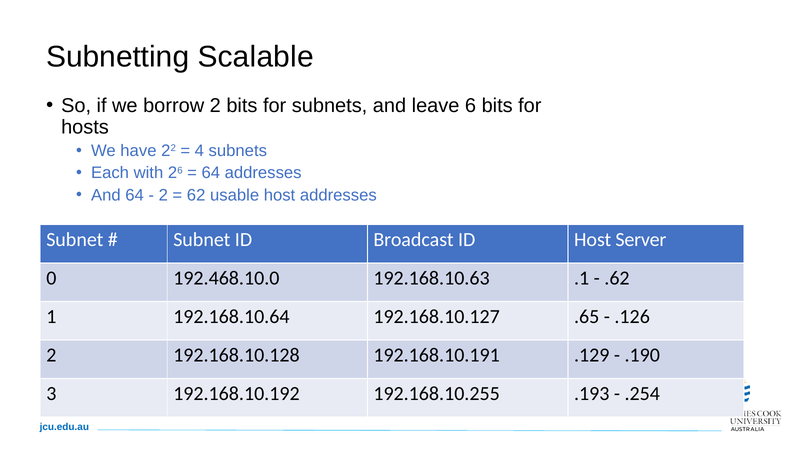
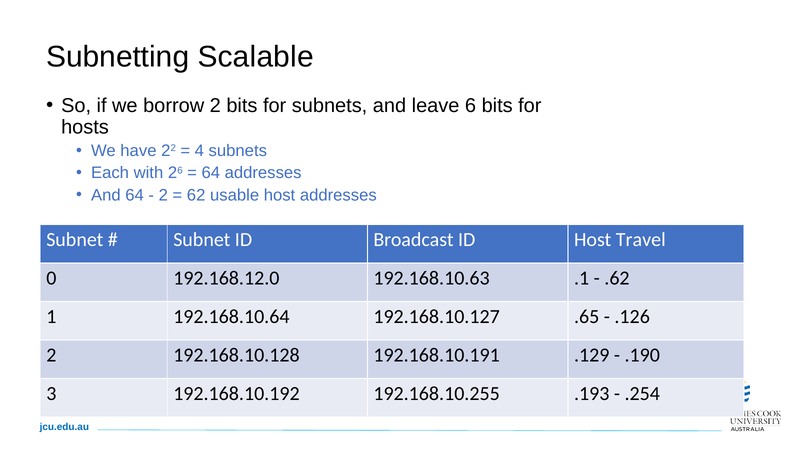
Server: Server -> Travel
192.468.10.0: 192.468.10.0 -> 192.168.12.0
